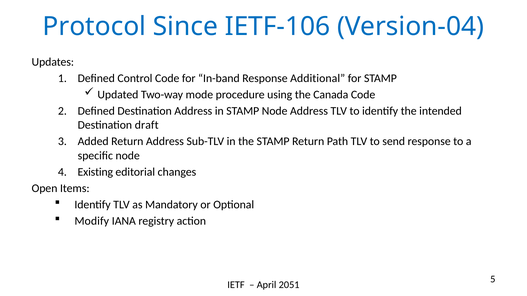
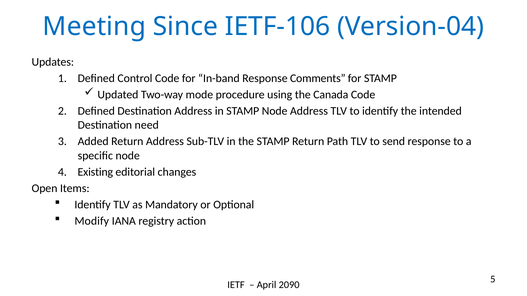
Protocol: Protocol -> Meeting
Additional: Additional -> Comments
draft: draft -> need
2051: 2051 -> 2090
